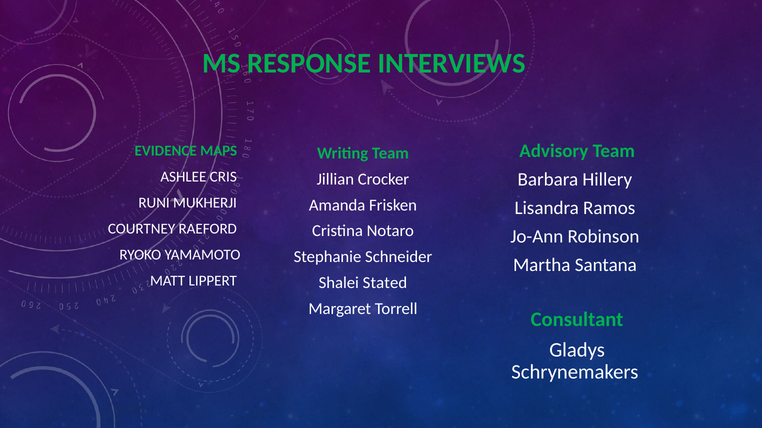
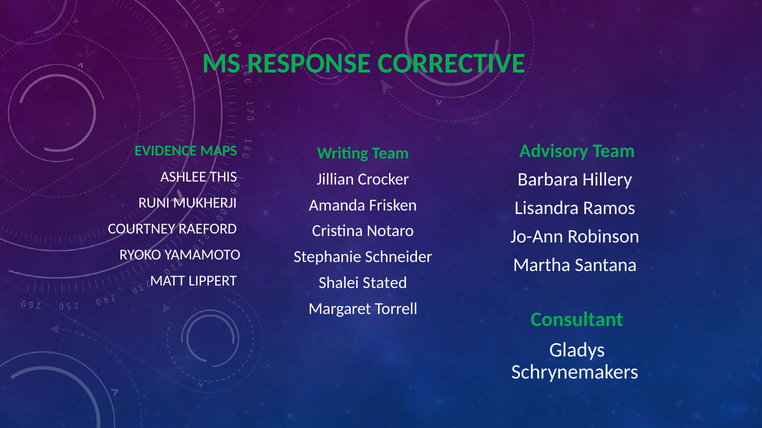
INTERVIEWS: INTERVIEWS -> CORRECTIVE
CRIS: CRIS -> THIS
